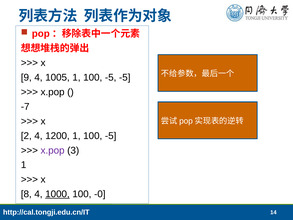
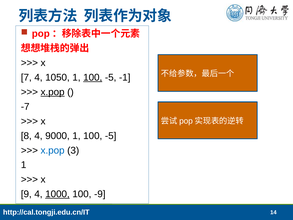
9: 9 -> 7
1005: 1005 -> 1050
100 at (93, 77) underline: none -> present
-5 -5: -5 -> -1
x.pop at (53, 92) underline: none -> present
2: 2 -> 8
1200: 1200 -> 9000
x.pop at (53, 150) colour: purple -> blue
8: 8 -> 9
-0: -0 -> -9
